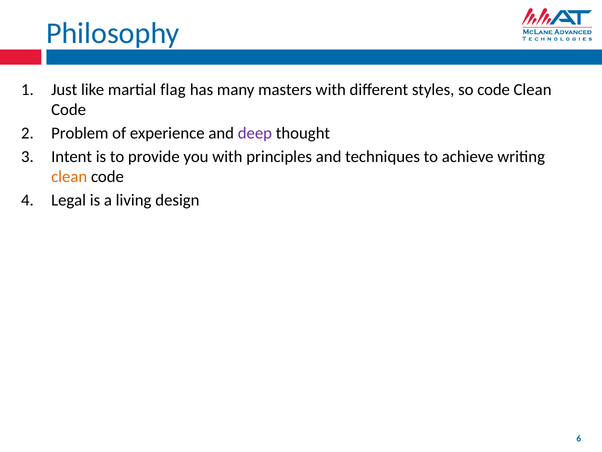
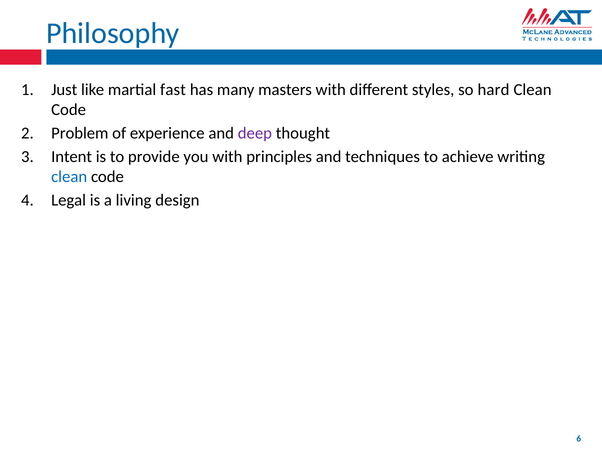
flag: flag -> fast
so code: code -> hard
clean at (69, 176) colour: orange -> blue
